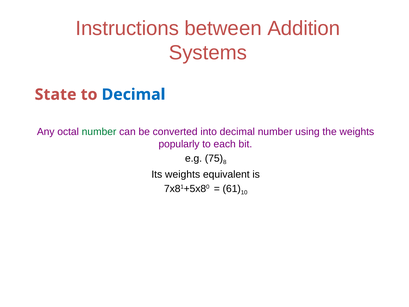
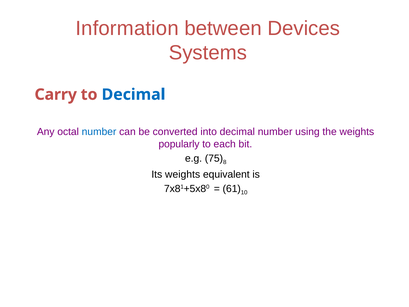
Instructions: Instructions -> Information
Addition: Addition -> Devices
State: State -> Carry
number at (99, 132) colour: green -> blue
